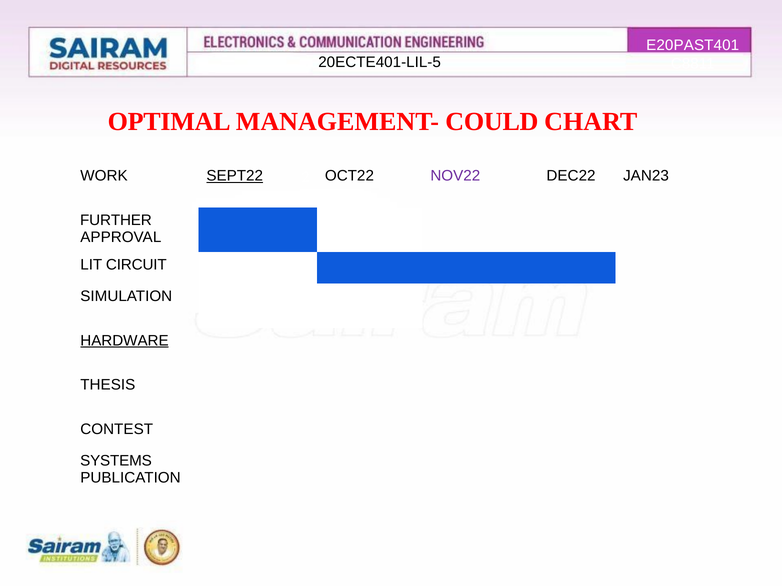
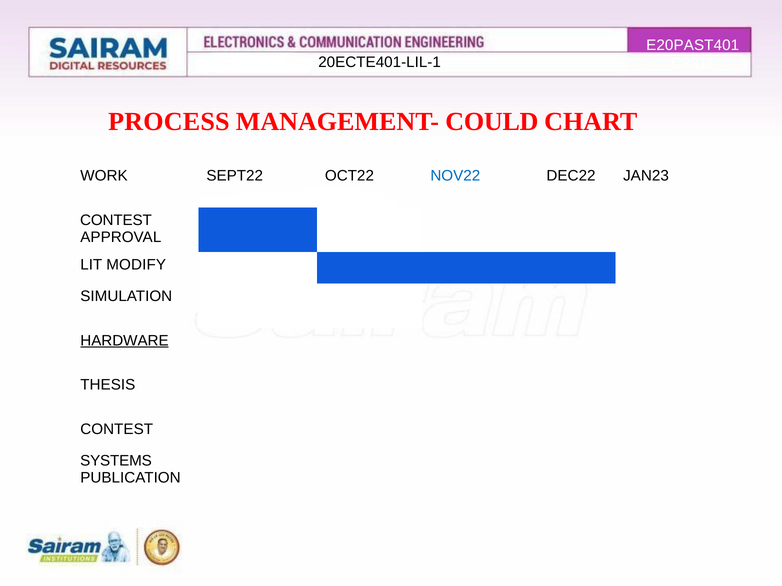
20ECTE401-LIL-5: 20ECTE401-LIL-5 -> 20ECTE401-LIL-1
OPTIMAL: OPTIMAL -> PROCESS
SEPT22 underline: present -> none
NOV22 colour: purple -> blue
FURTHER at (116, 220): FURTHER -> CONTEST
CIRCUIT: CIRCUIT -> MODIFY
